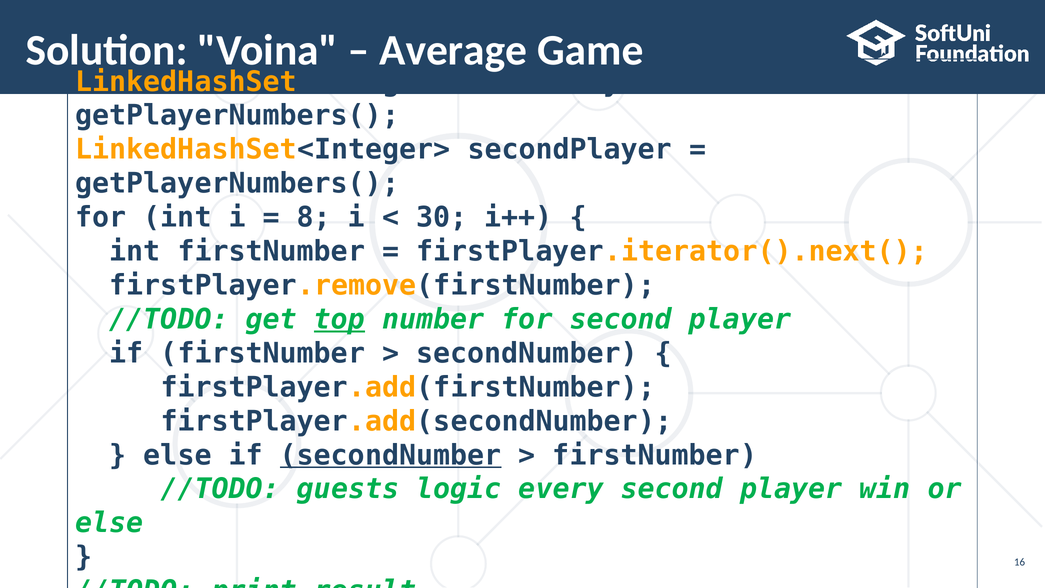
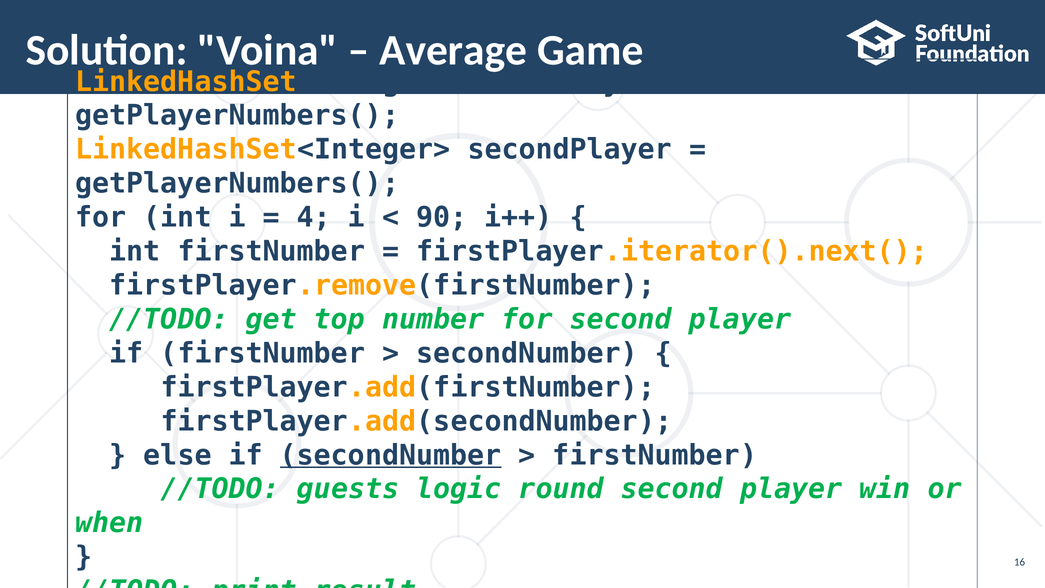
8: 8 -> 4
30: 30 -> 90
top underline: present -> none
every: every -> round
else at (109, 523): else -> when
